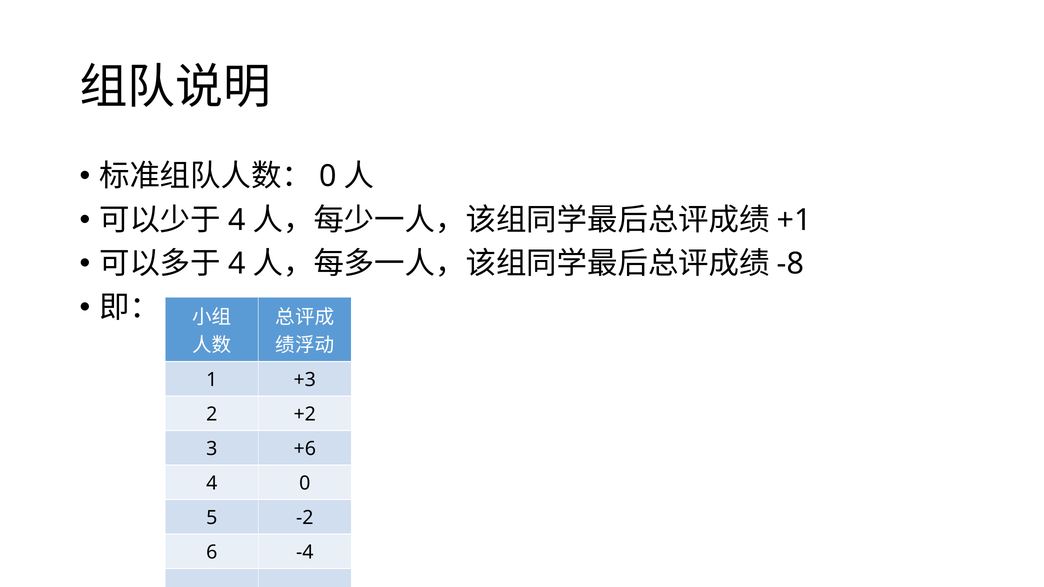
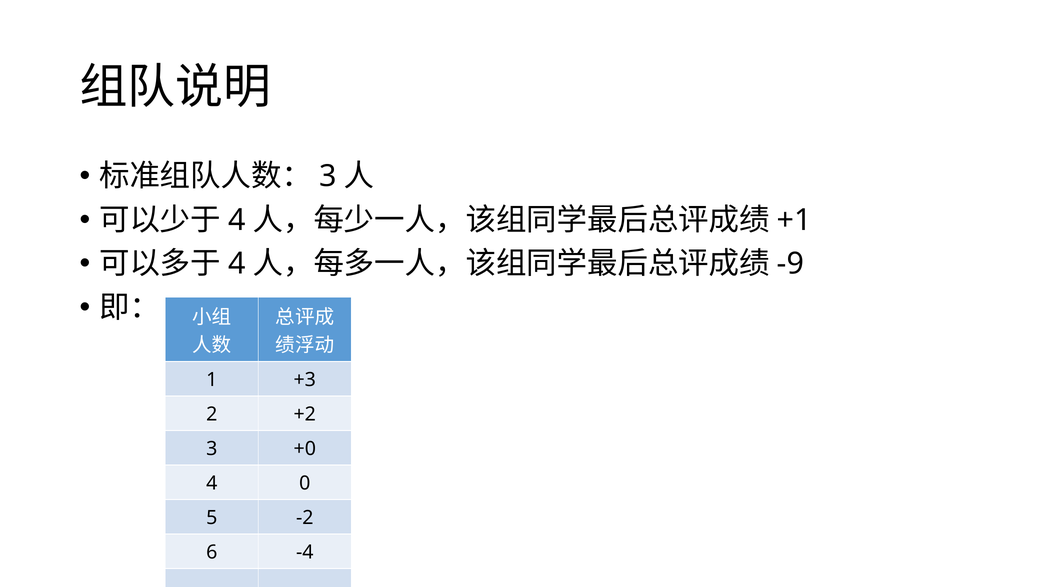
0 at (328, 177): 0 -> 3
-8: -8 -> -9
+6: +6 -> +0
